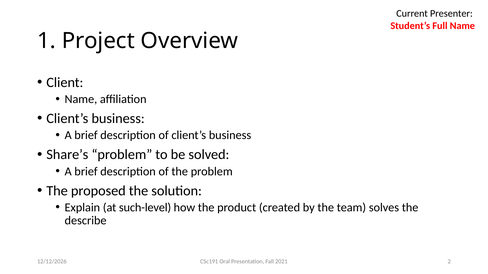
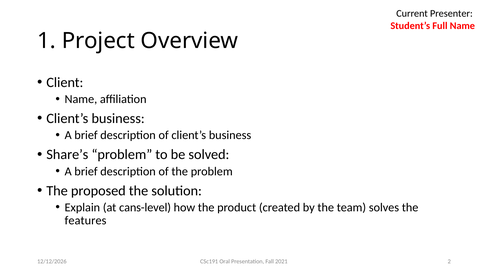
such-level: such-level -> cans-level
describe: describe -> features
